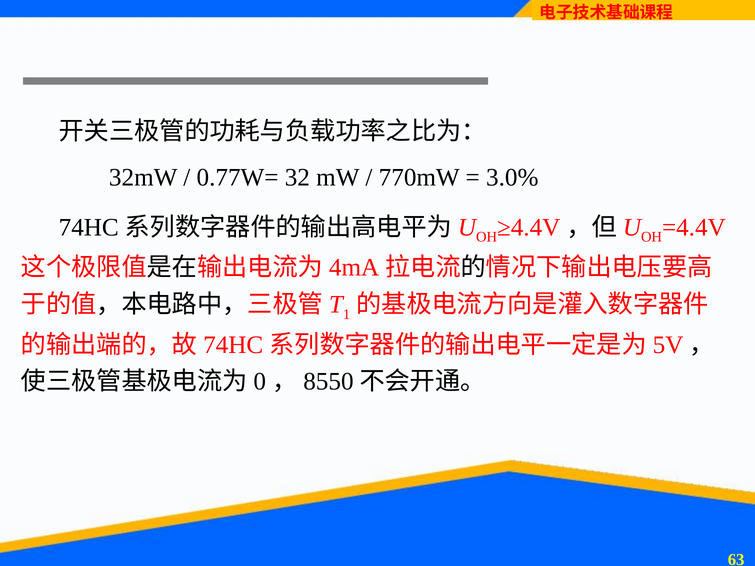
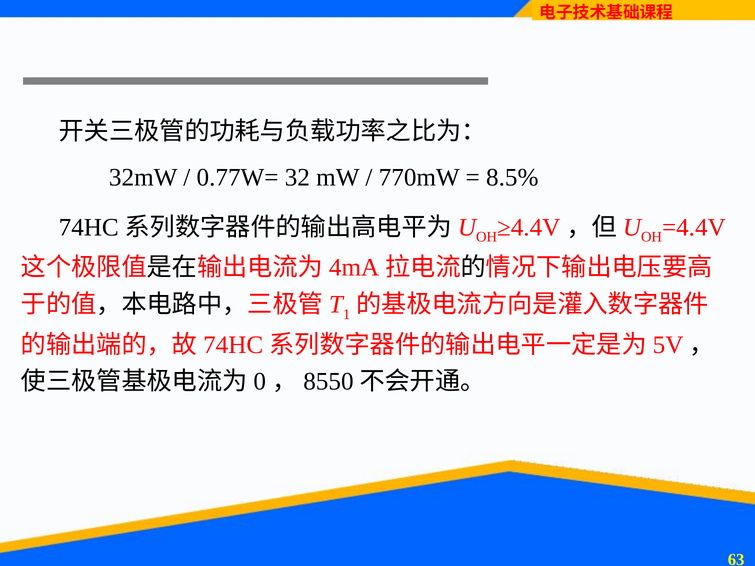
3.0%: 3.0% -> 8.5%
